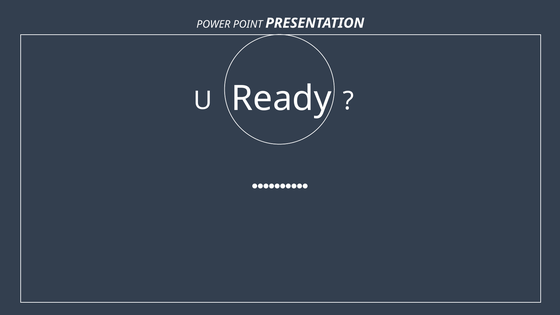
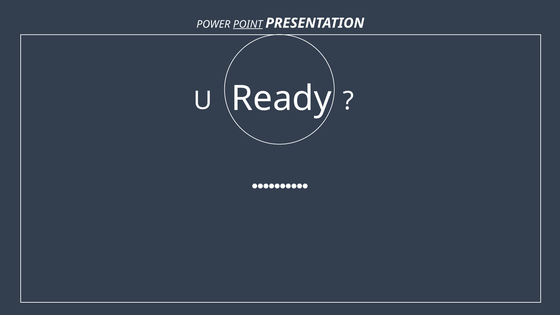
POINT underline: none -> present
